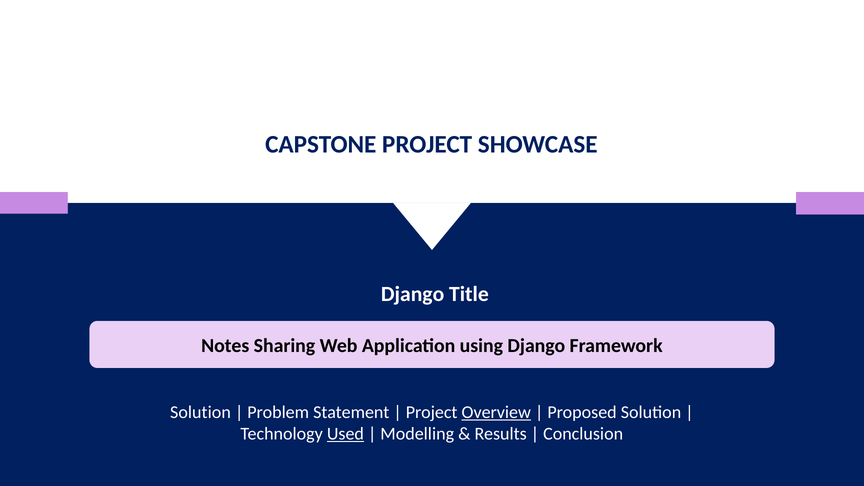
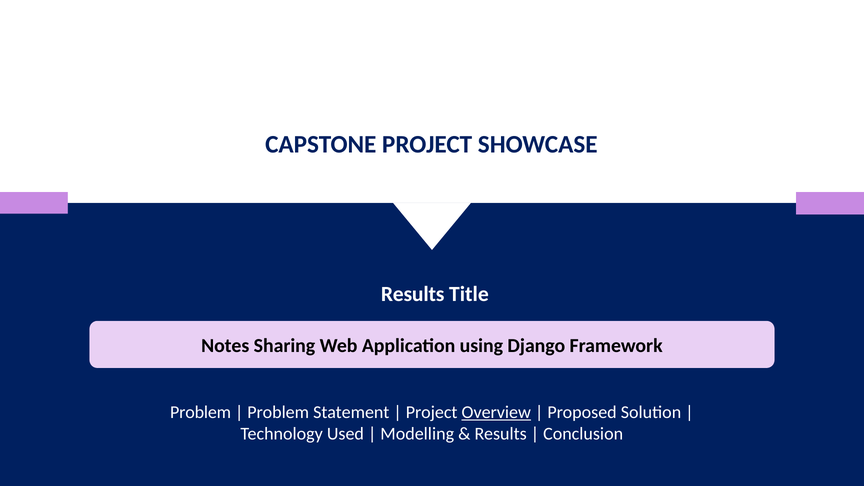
Django at (413, 294): Django -> Results
Solution at (200, 412): Solution -> Problem
Used underline: present -> none
